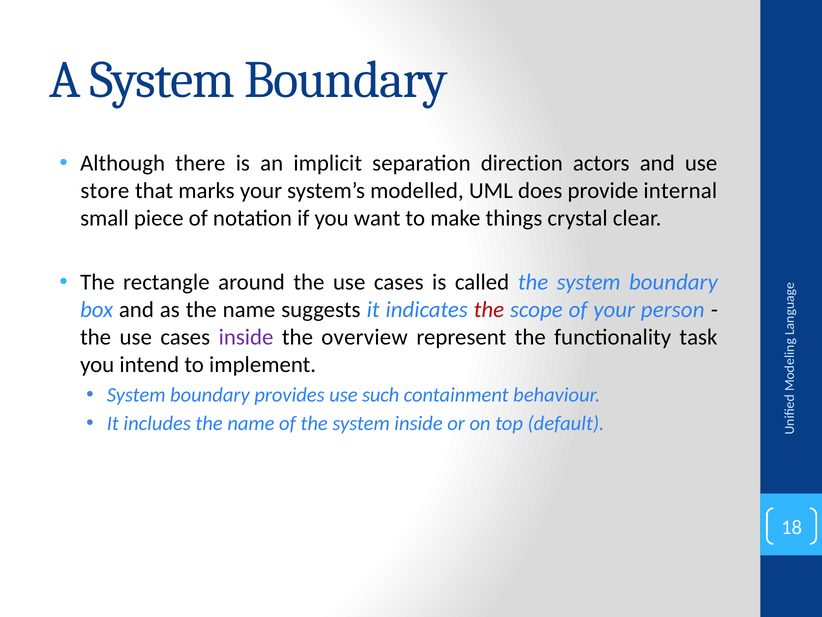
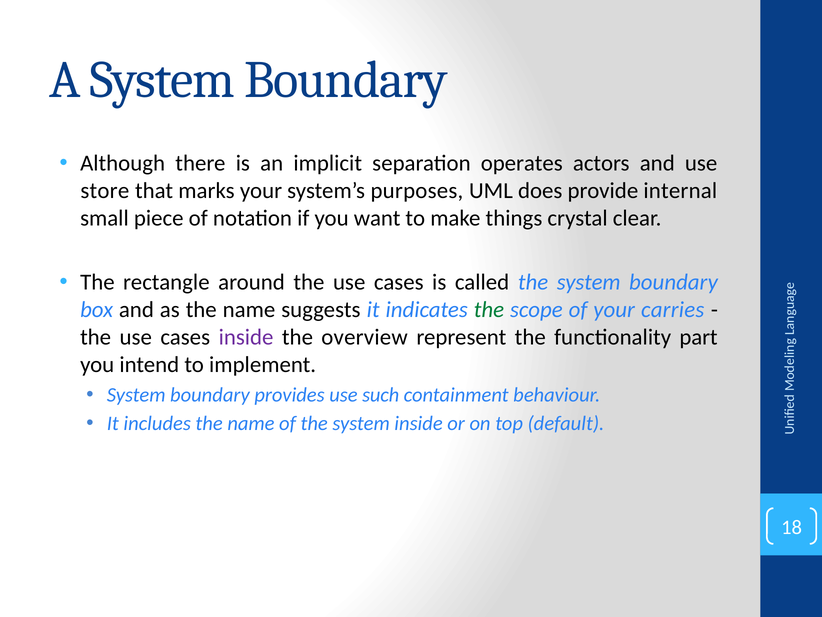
direction: direction -> operates
modelled: modelled -> purposes
the at (489, 310) colour: red -> green
person: person -> carries
task: task -> part
